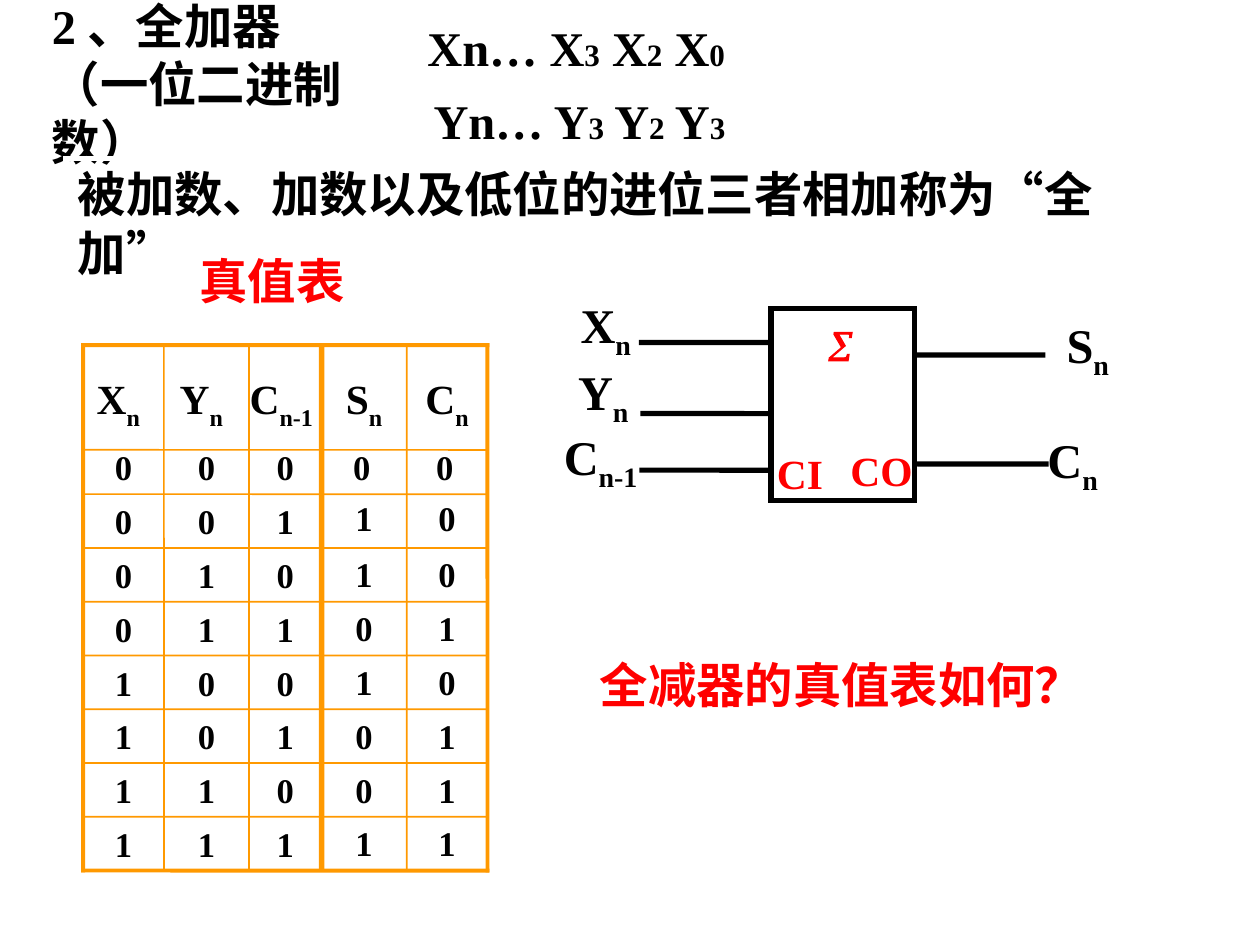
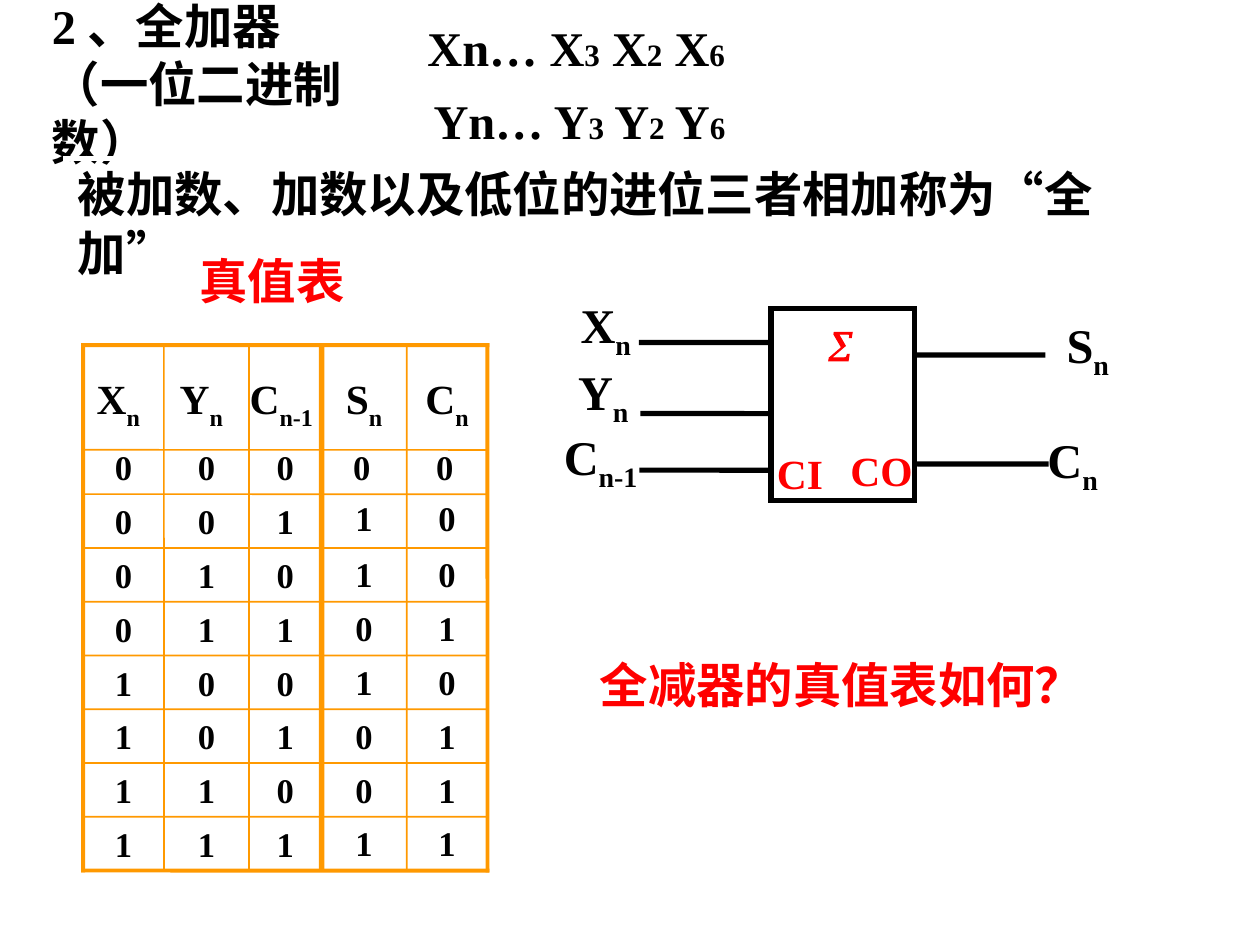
0 at (717, 56): 0 -> 6
3 at (718, 129): 3 -> 6
